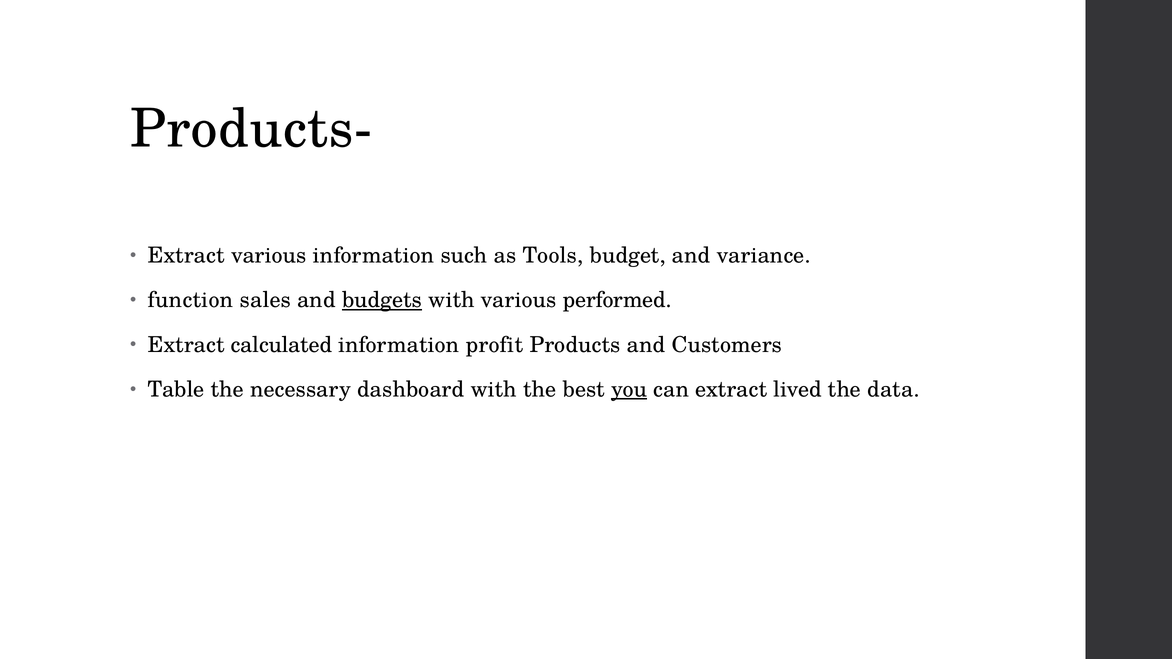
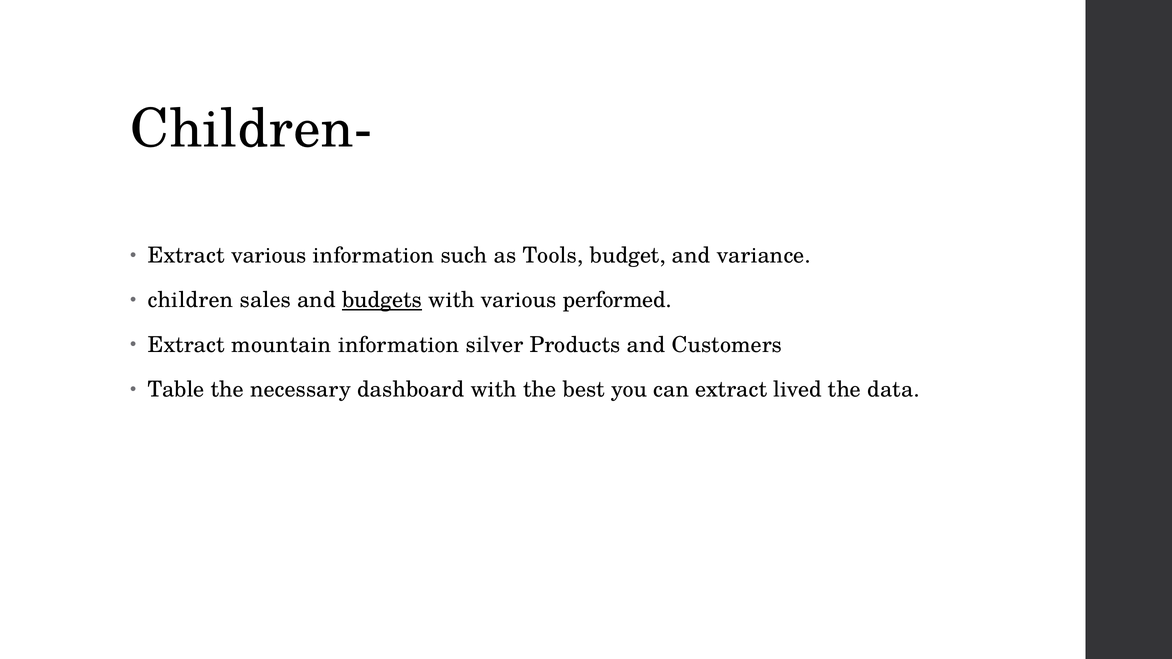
Products-: Products- -> Children-
function: function -> children
calculated: calculated -> mountain
profit: profit -> silver
you underline: present -> none
